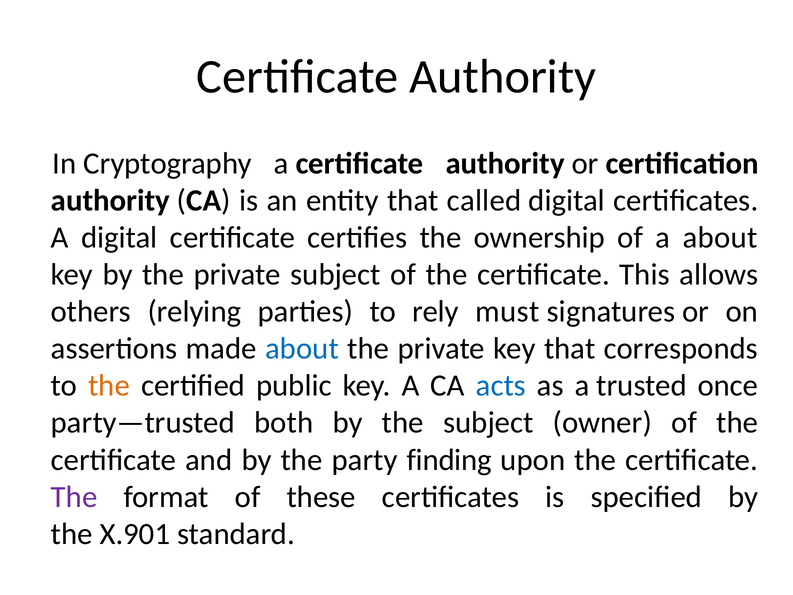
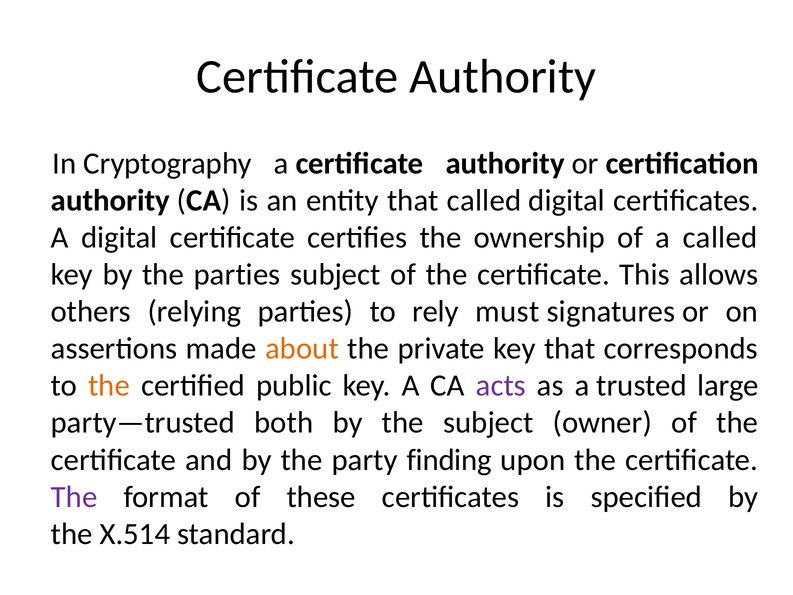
a about: about -> called
by the private: private -> parties
about at (302, 349) colour: blue -> orange
acts colour: blue -> purple
once: once -> large
X.901: X.901 -> X.514
